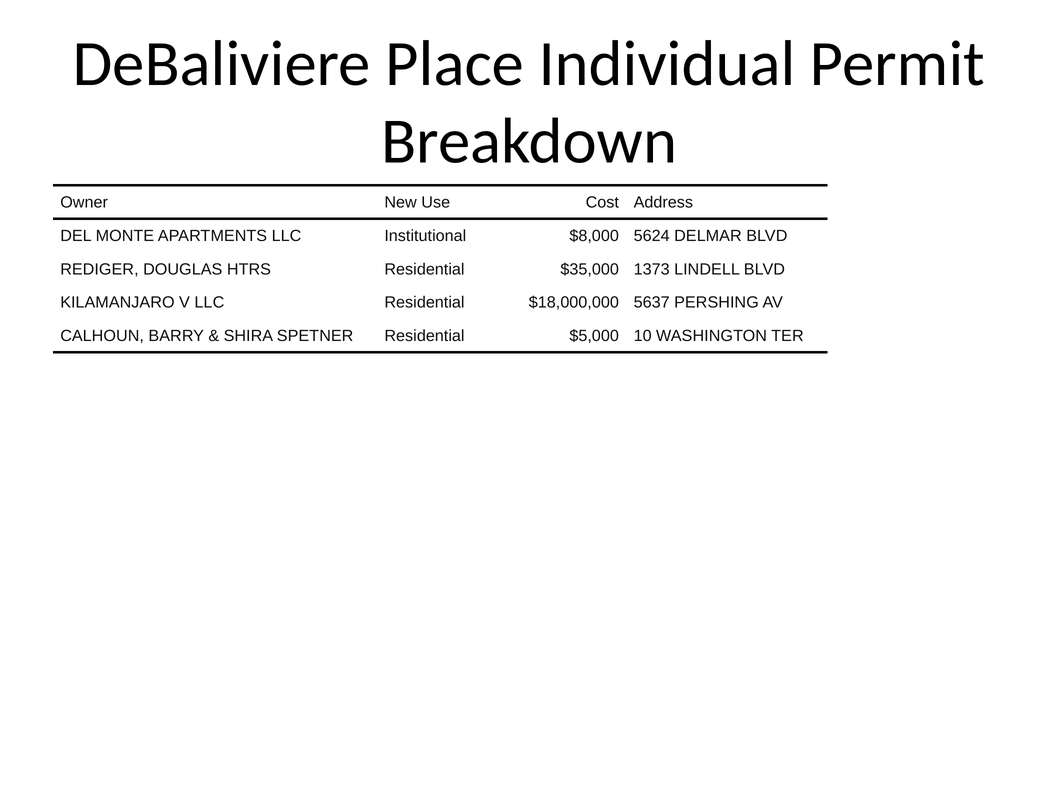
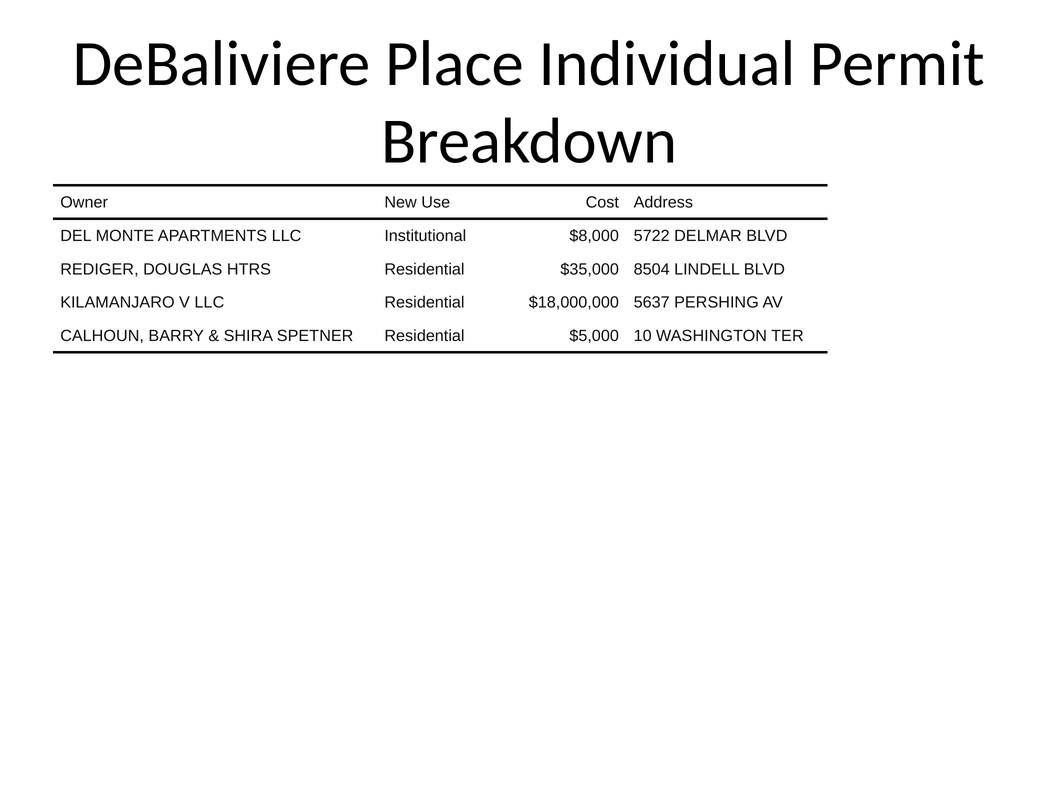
5624: 5624 -> 5722
1373: 1373 -> 8504
